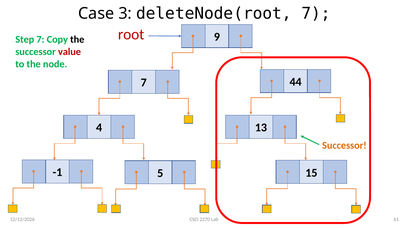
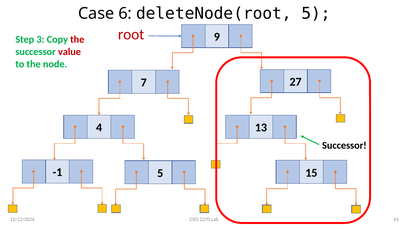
3: 3 -> 6
deleteNode(root 7: 7 -> 5
Step 7: 7 -> 3
the at (77, 39) colour: black -> red
44: 44 -> 27
Successor at (344, 145) colour: orange -> black
